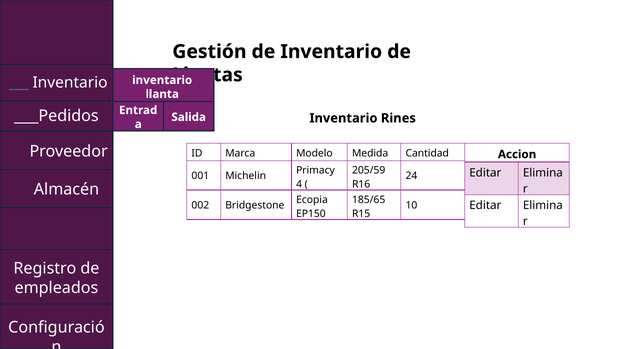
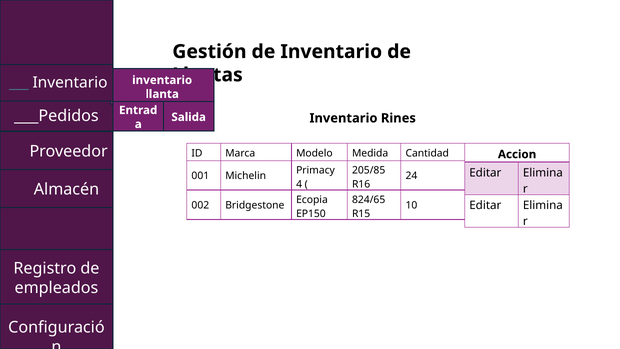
205/59: 205/59 -> 205/85
185/65: 185/65 -> 824/65
